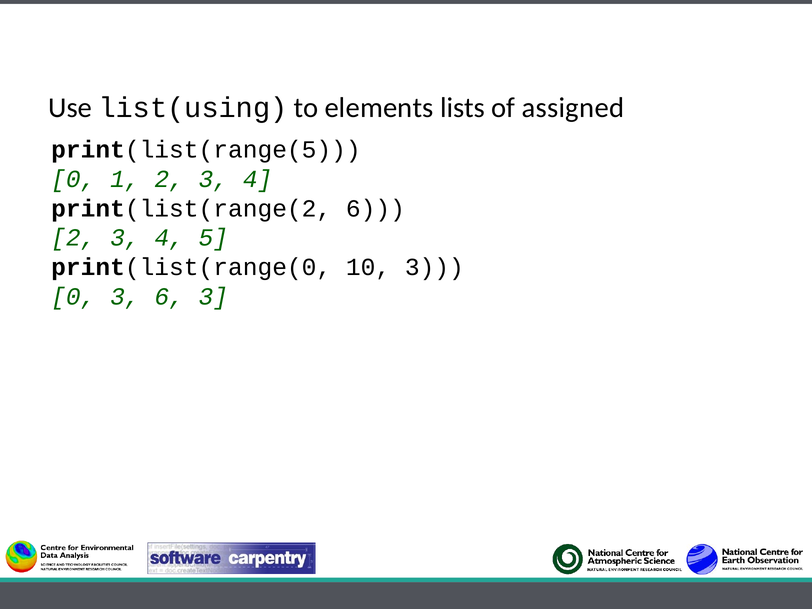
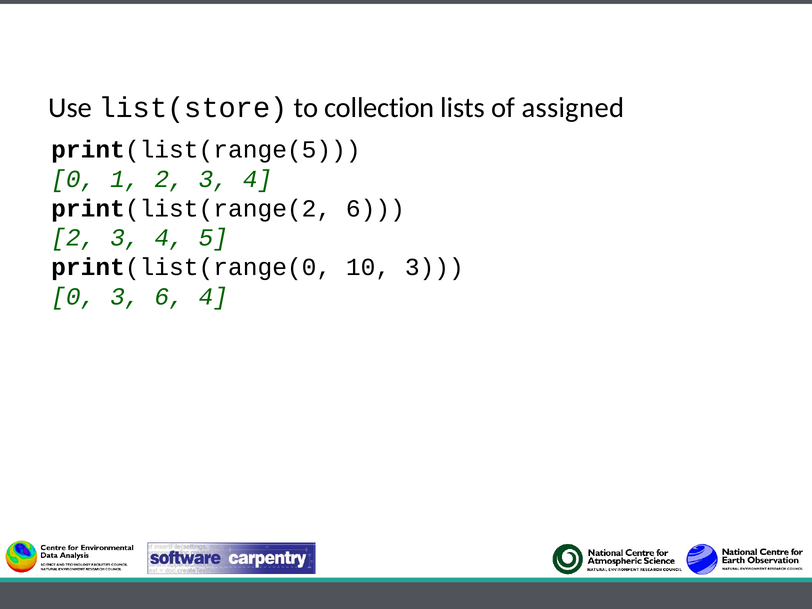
list(using: list(using -> list(store
elements: elements -> collection
6 3: 3 -> 4
